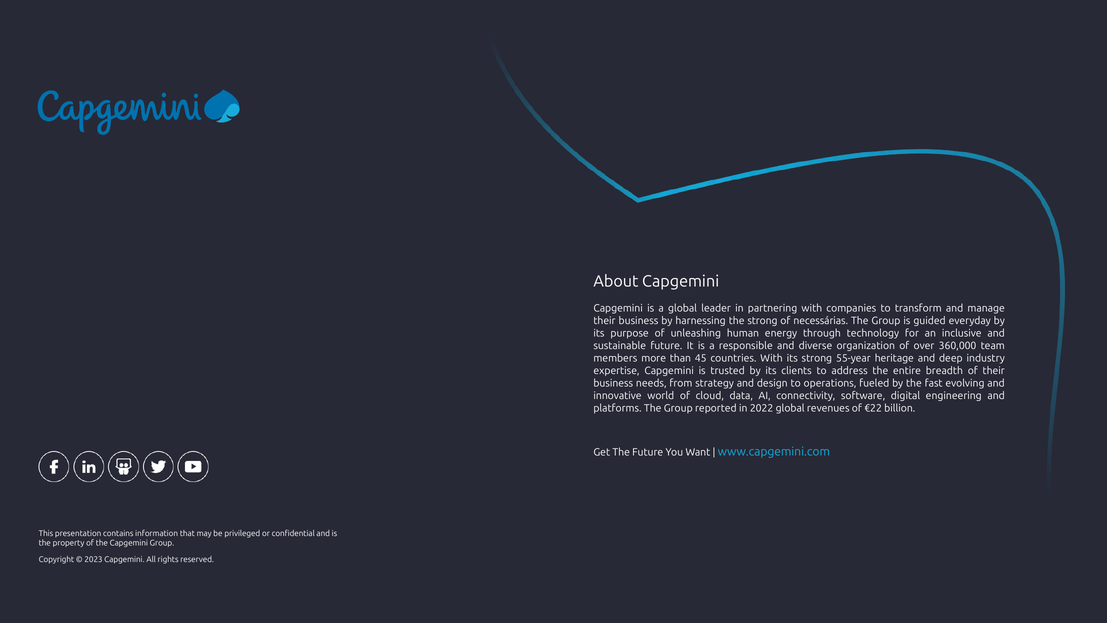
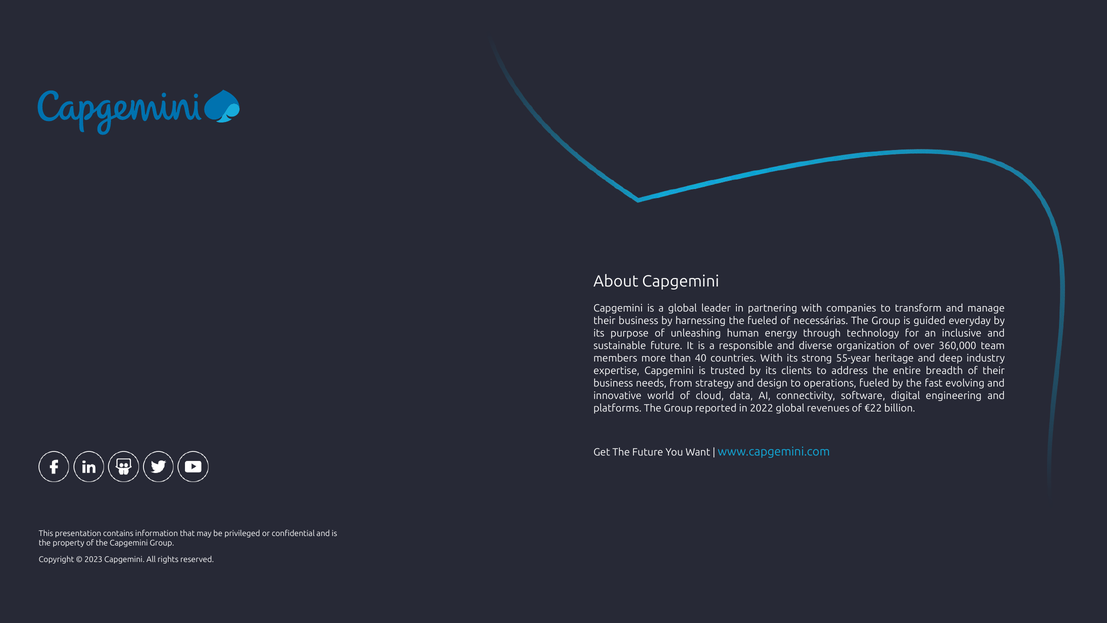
the strong: strong -> fueled
45: 45 -> 40
